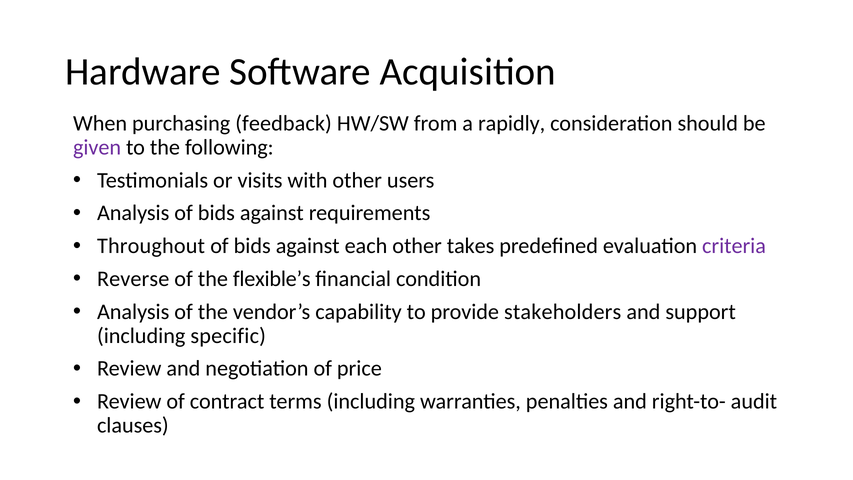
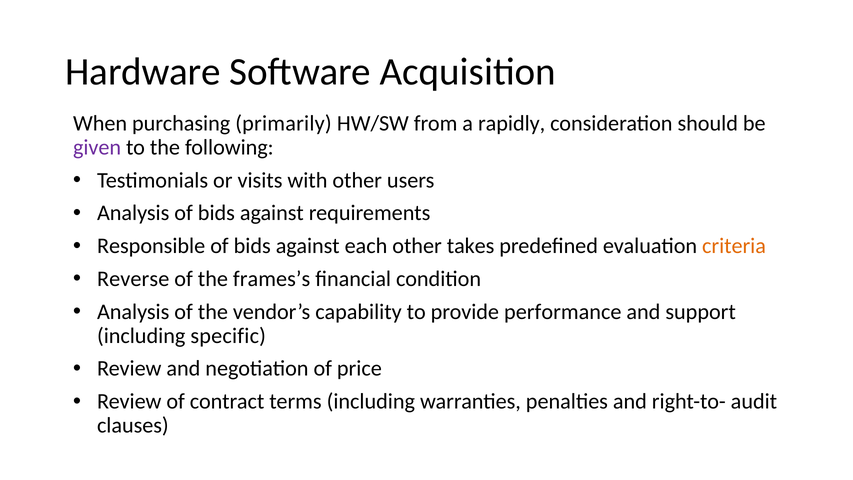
feedback: feedback -> primarily
Throughout: Throughout -> Responsible
criteria colour: purple -> orange
flexible’s: flexible’s -> frames’s
stakeholders: stakeholders -> performance
